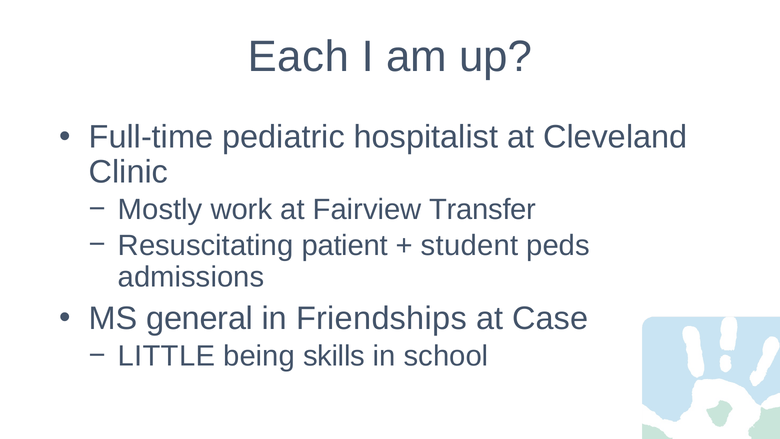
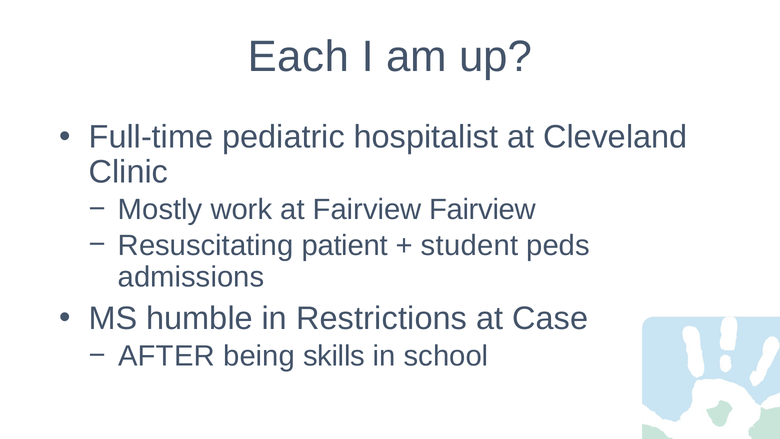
Fairview Transfer: Transfer -> Fairview
general: general -> humble
Friendships: Friendships -> Restrictions
LITTLE: LITTLE -> AFTER
